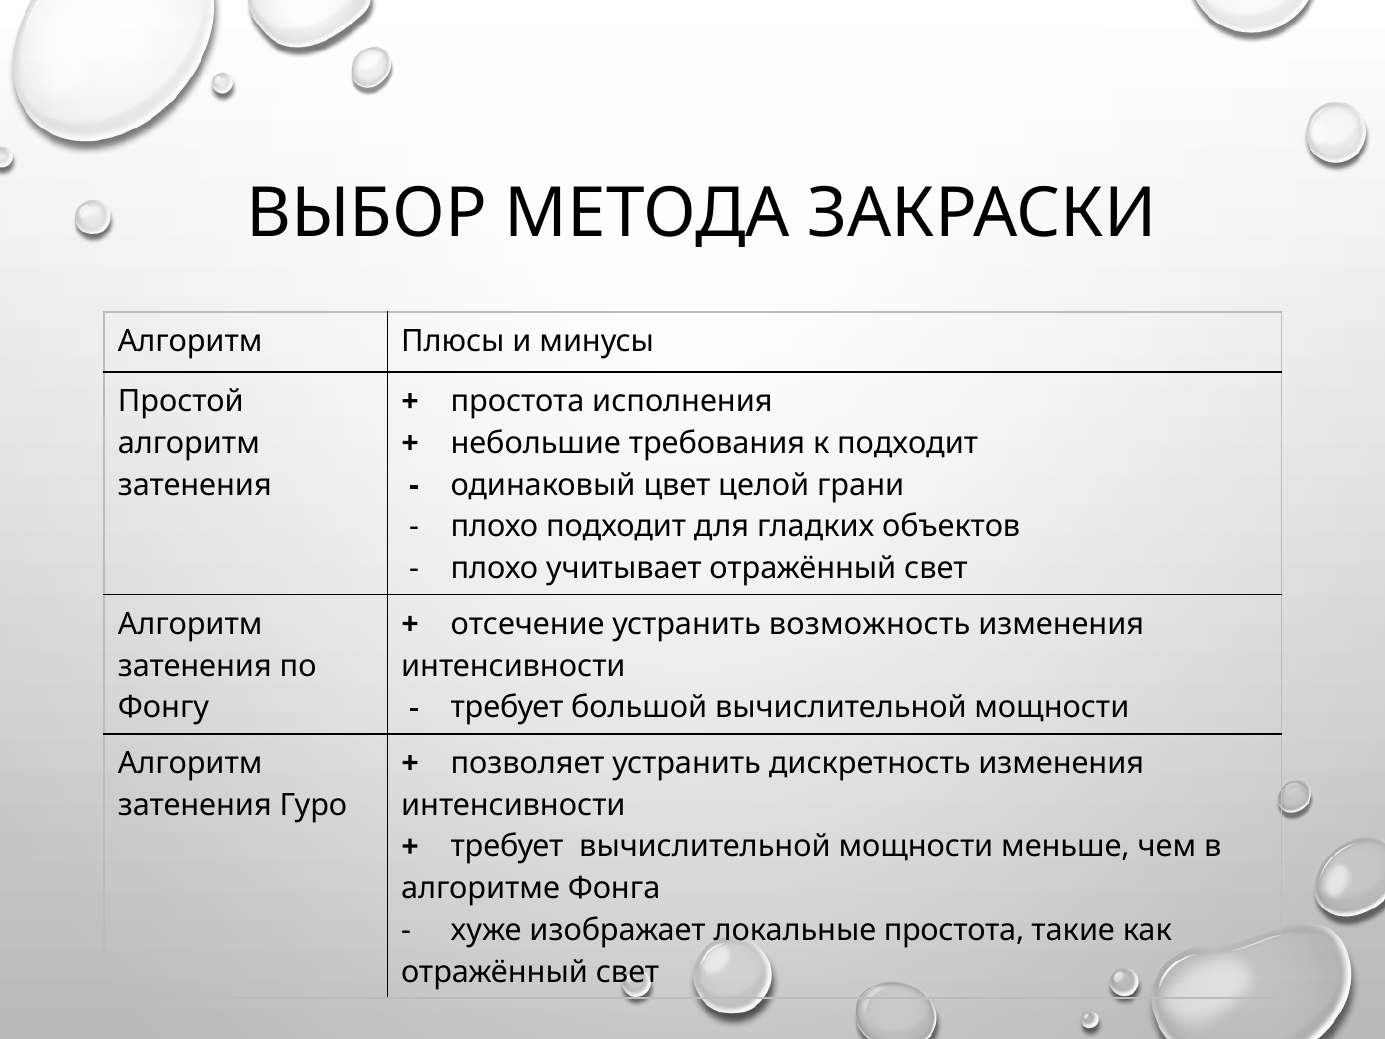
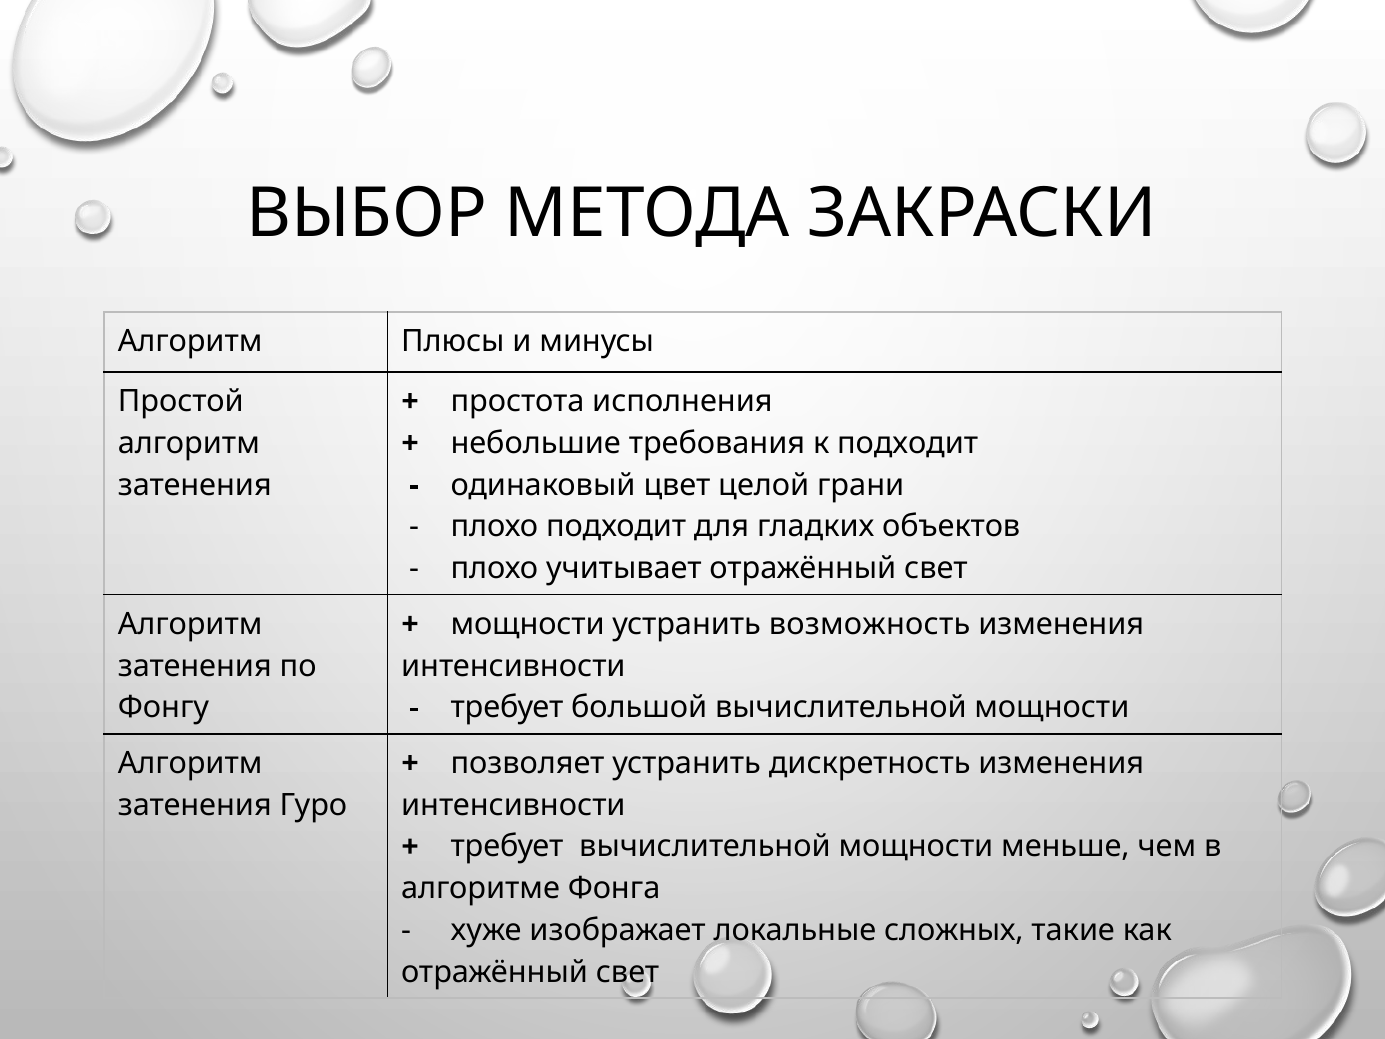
отсечение at (528, 624): отсечение -> мощности
локальные простота: простота -> сложных
